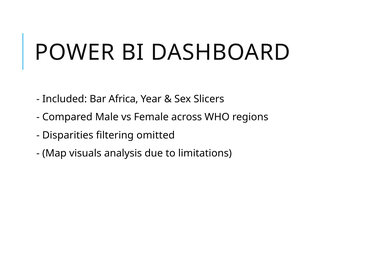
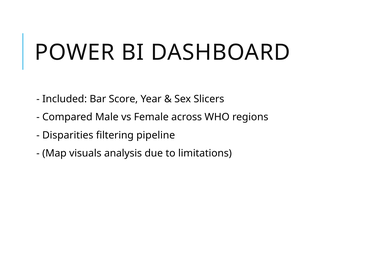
Africa: Africa -> Score
omitted: omitted -> pipeline
